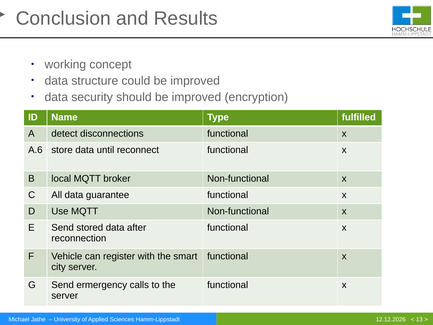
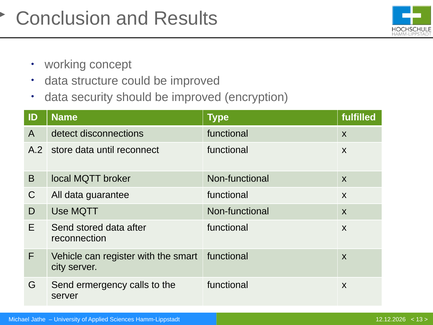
A.6: A.6 -> A.2
